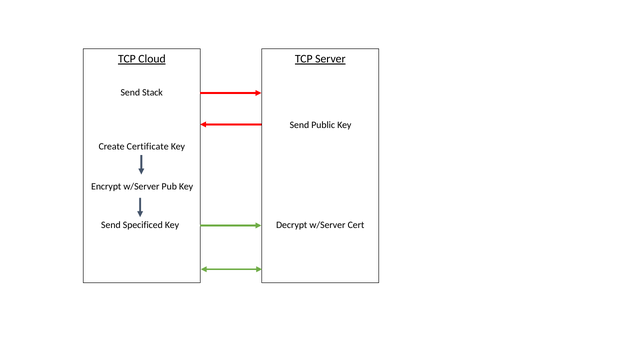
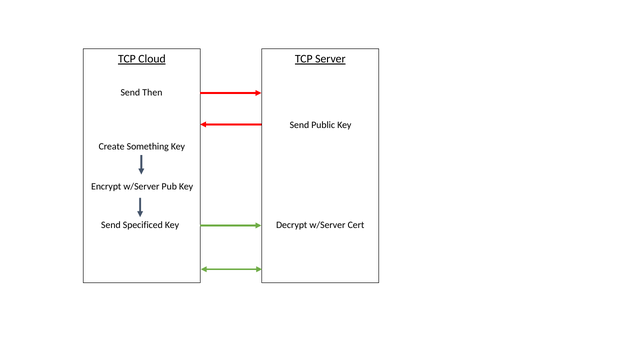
Stack: Stack -> Then
Certificate: Certificate -> Something
